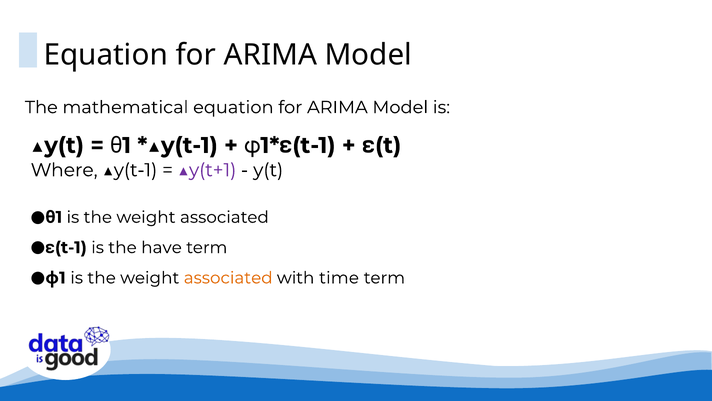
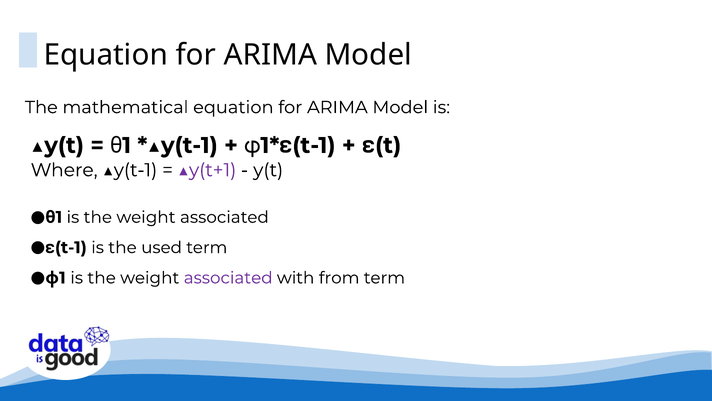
have: have -> used
associated at (228, 278) colour: orange -> purple
time: time -> from
